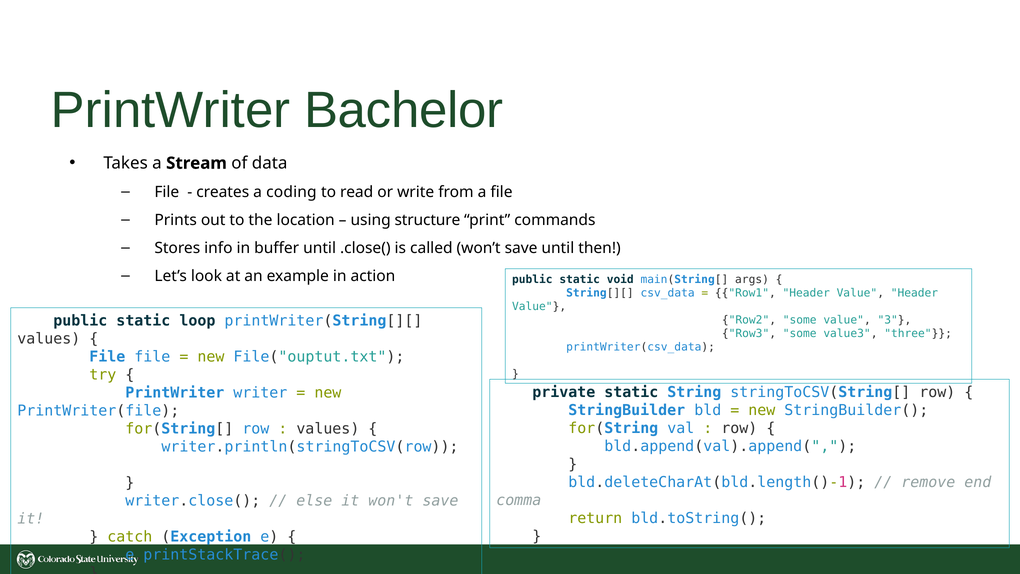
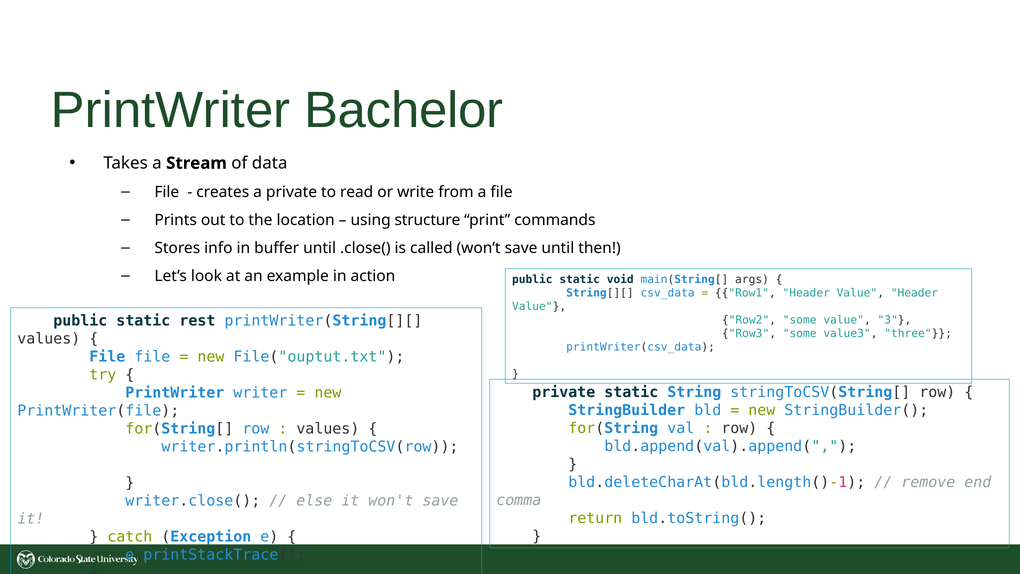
a coding: coding -> private
loop: loop -> rest
